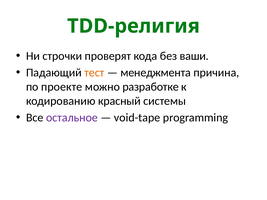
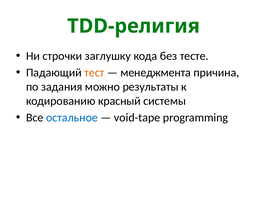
проверят: проверят -> заглушку
ваши: ваши -> тесте
проекте: проекте -> задания
разработке: разработке -> результаты
остальное colour: purple -> blue
